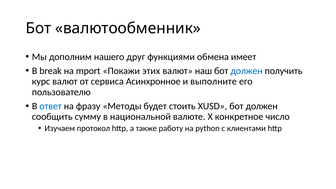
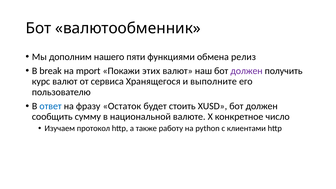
друг: друг -> пяти
имеет: имеет -> релиз
должен at (247, 71) colour: blue -> purple
Асинхронное: Асинхронное -> Хранящегося
Методы: Методы -> Остаток
